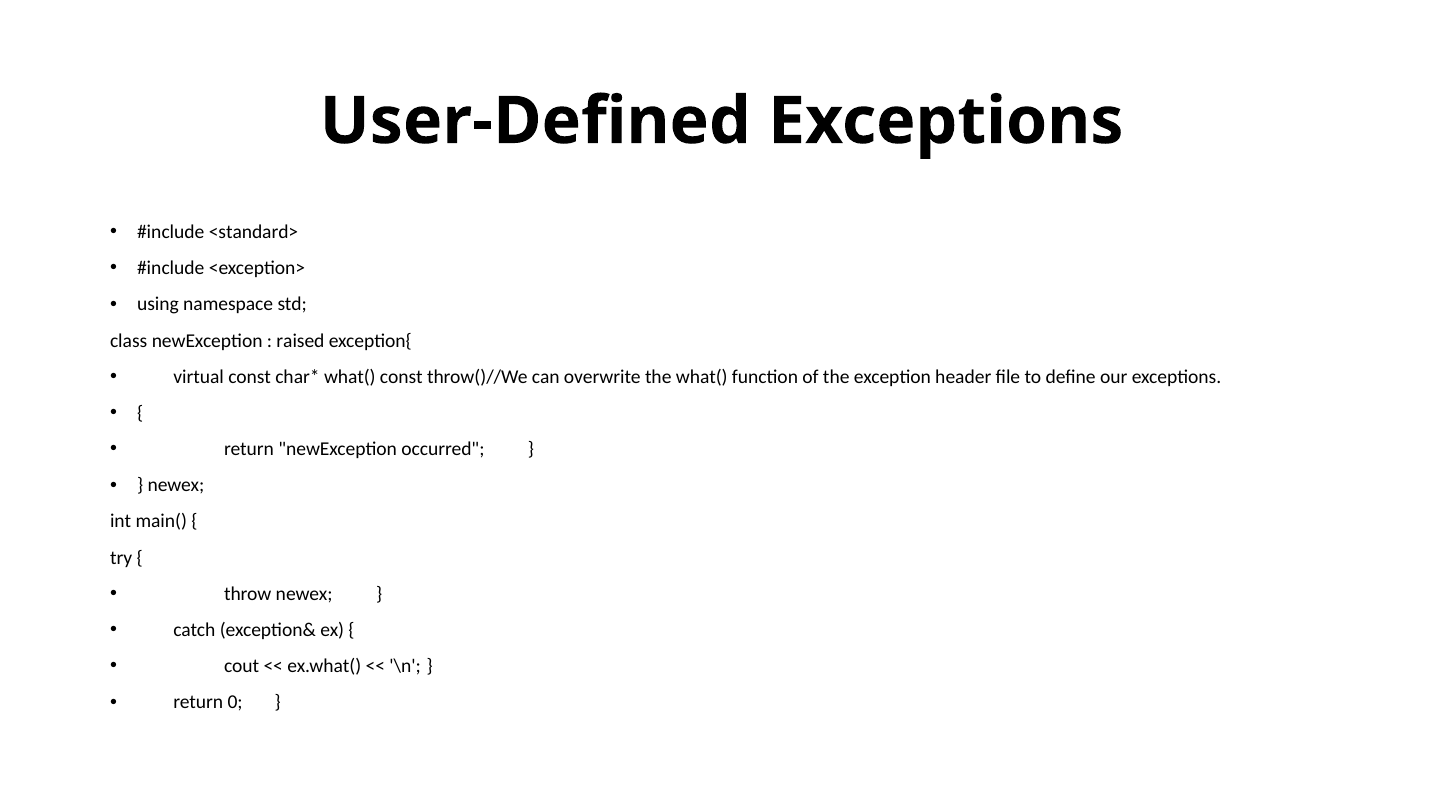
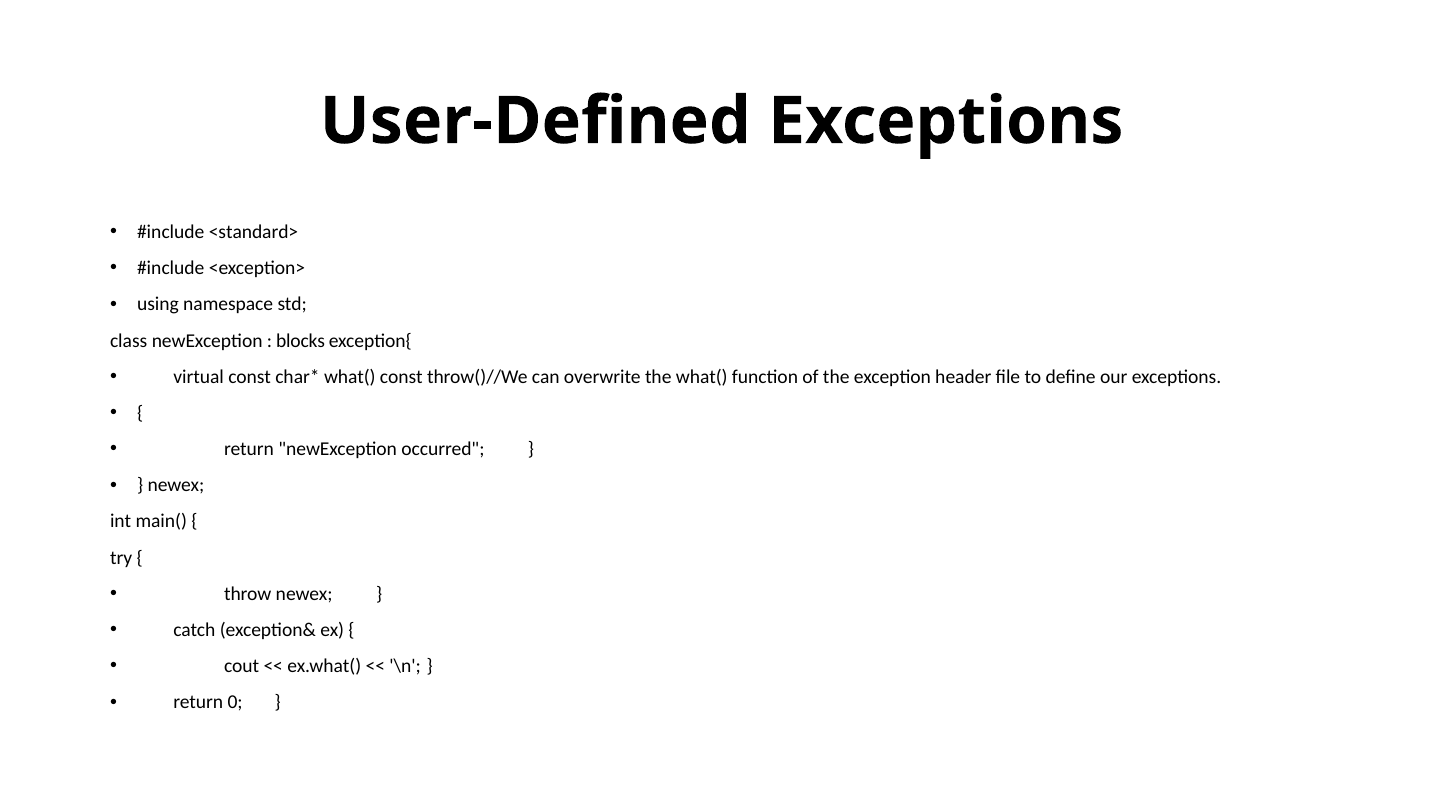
raised: raised -> blocks
